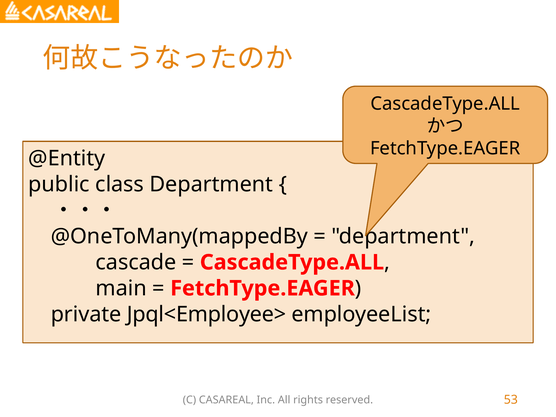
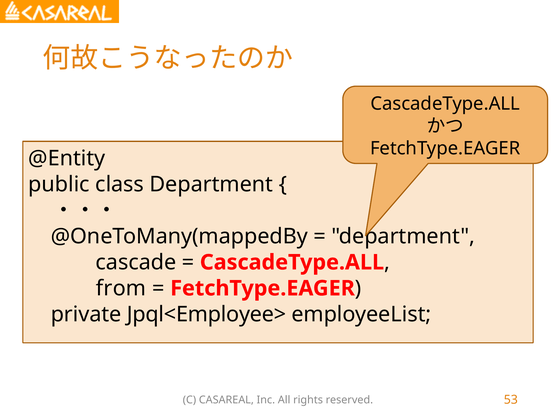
main: main -> from
